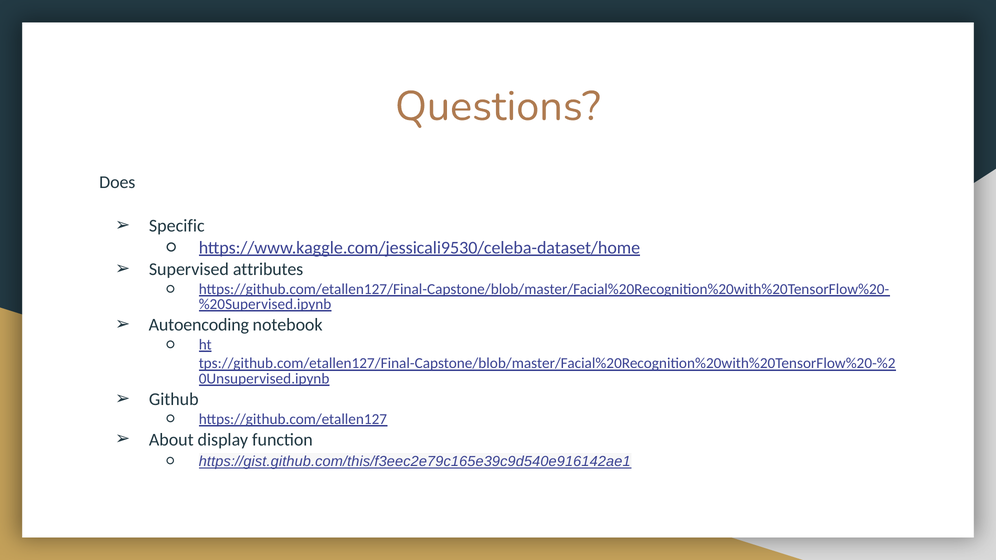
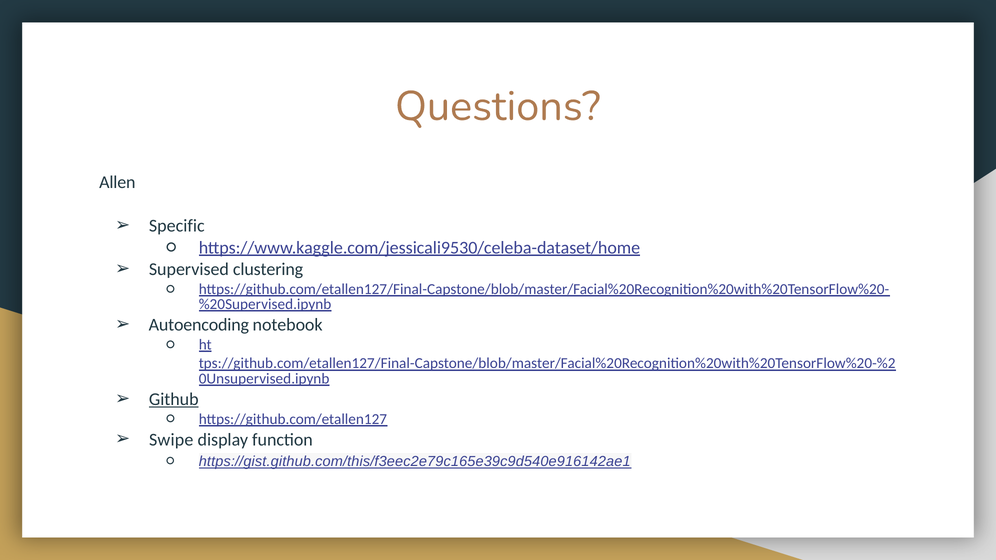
Does: Does -> Allen
attributes: attributes -> clustering
Github underline: none -> present
About: About -> Swipe
